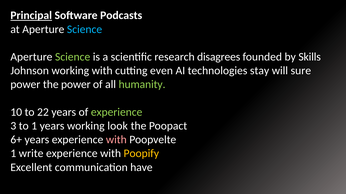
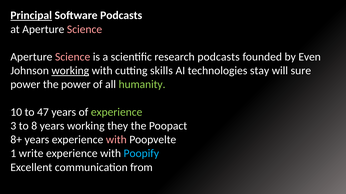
Science at (85, 29) colour: light blue -> pink
Science at (73, 57) colour: light green -> pink
research disagrees: disagrees -> podcasts
Skills: Skills -> Even
working at (70, 71) underline: none -> present
even: even -> skills
22: 22 -> 47
to 1: 1 -> 8
look: look -> they
6+: 6+ -> 8+
Poopify colour: yellow -> light blue
have: have -> from
